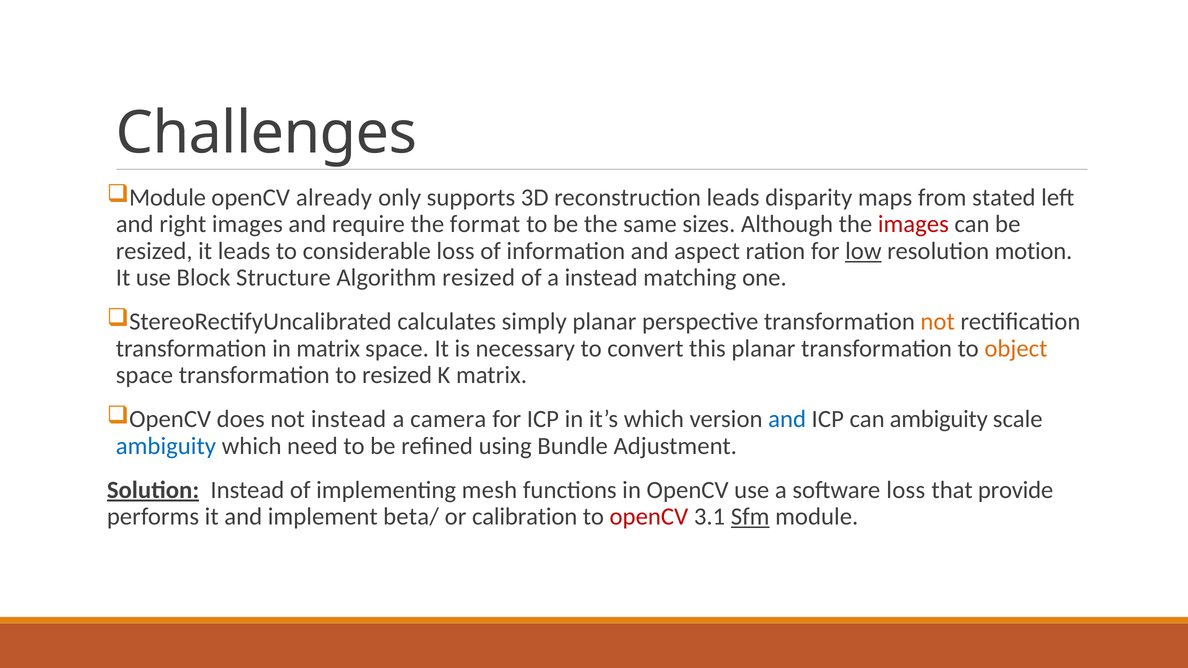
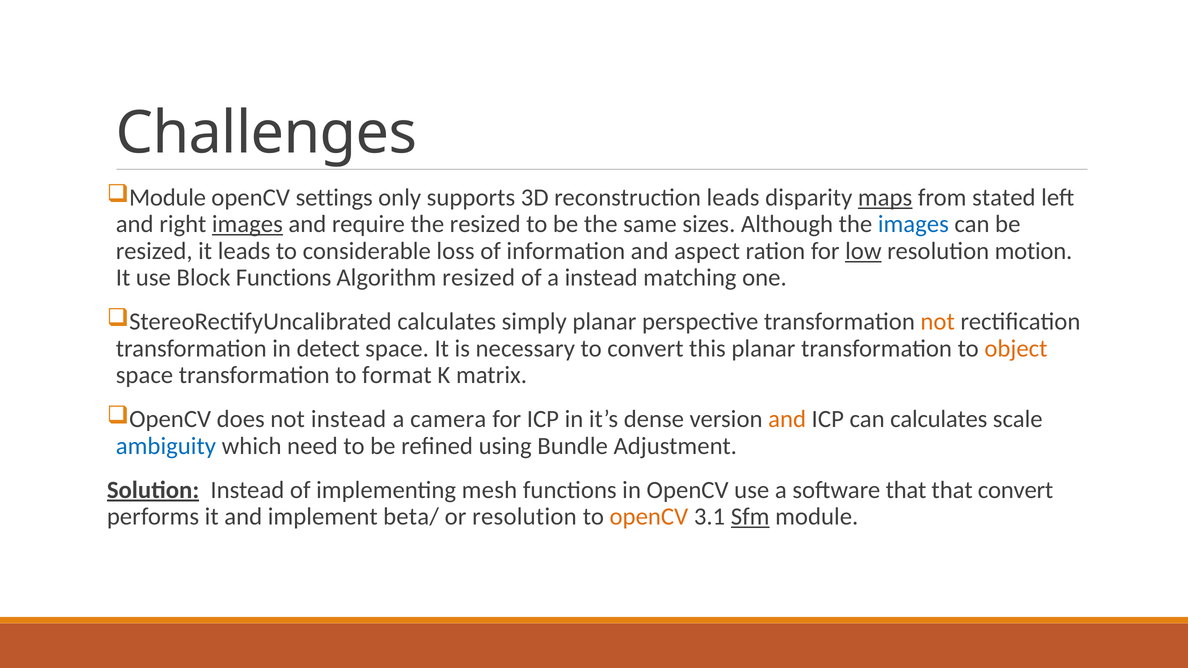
already: already -> settings
maps underline: none -> present
images at (247, 224) underline: none -> present
the format: format -> resized
images at (913, 224) colour: red -> blue
Block Structure: Structure -> Functions
in matrix: matrix -> detect
to resized: resized -> format
it’s which: which -> dense
and at (787, 419) colour: blue -> orange
can ambiguity: ambiguity -> calculates
software loss: loss -> that
that provide: provide -> convert
or calibration: calibration -> resolution
openCV at (649, 517) colour: red -> orange
